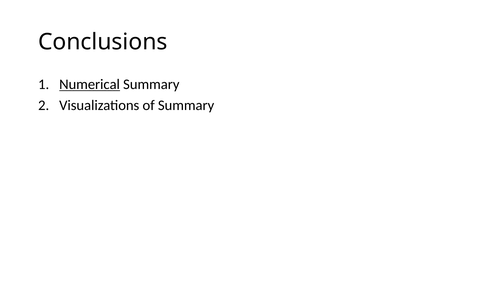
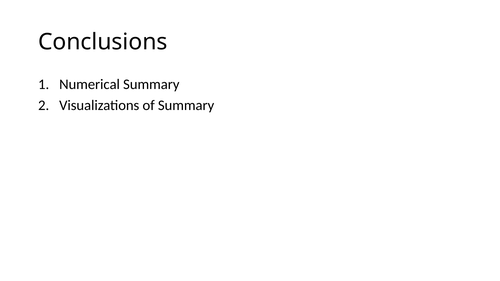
Numerical underline: present -> none
